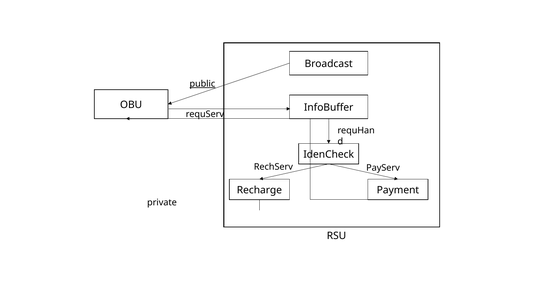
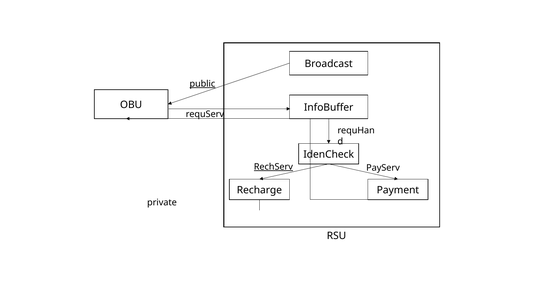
RechServ underline: none -> present
